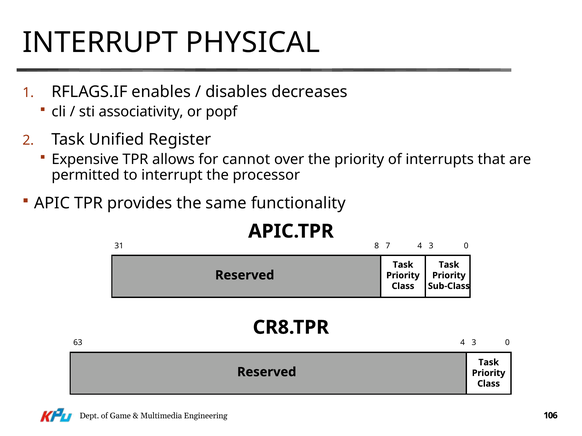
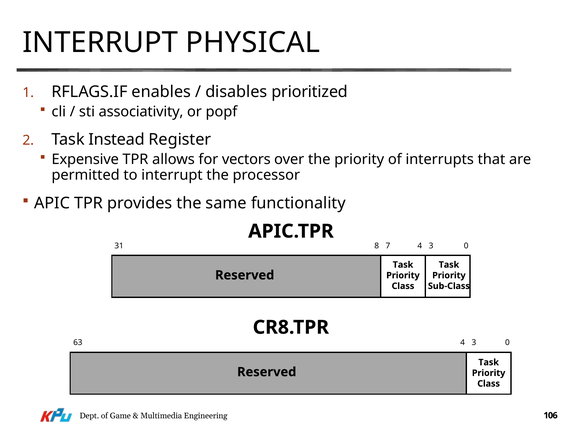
decreases: decreases -> prioritized
Unified: Unified -> Instead
cannot: cannot -> vectors
